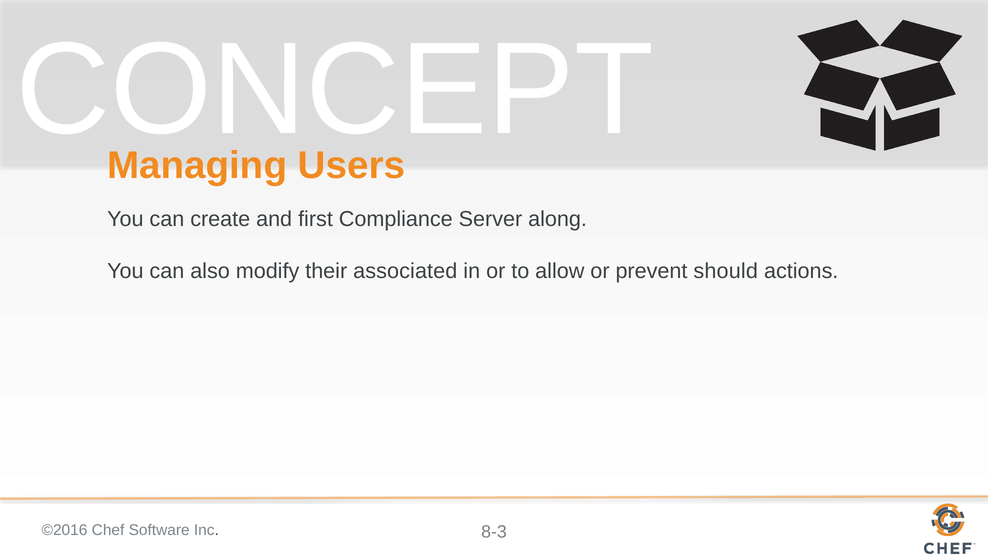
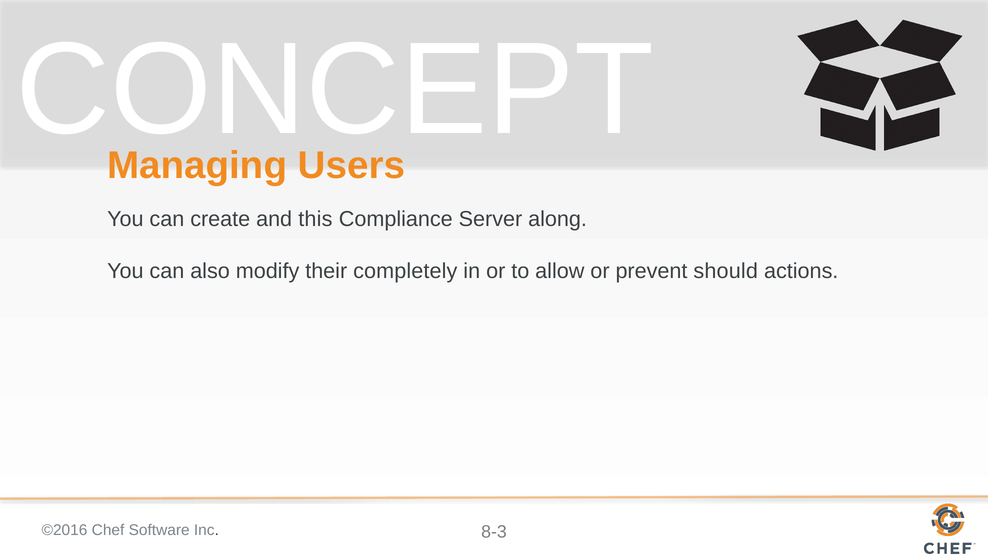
first: first -> this
associated: associated -> completely
